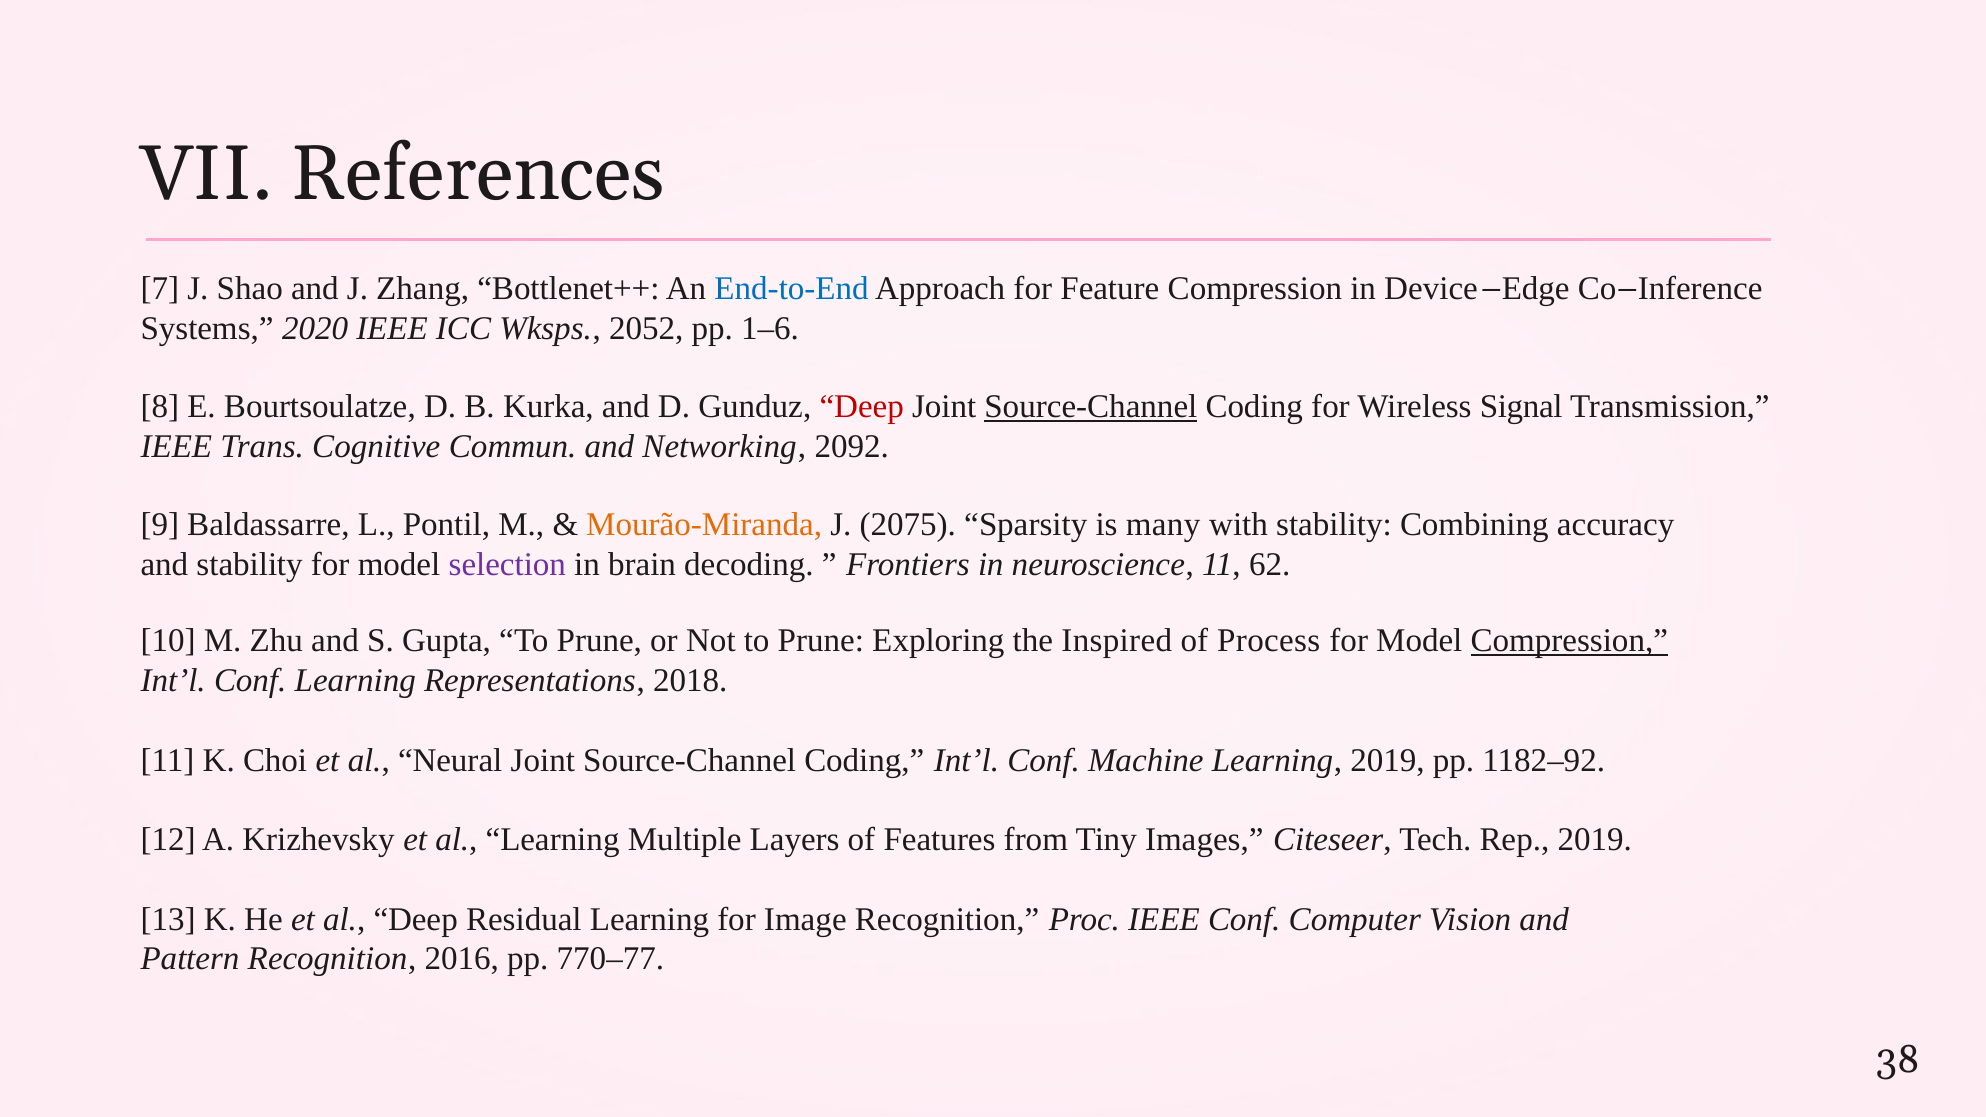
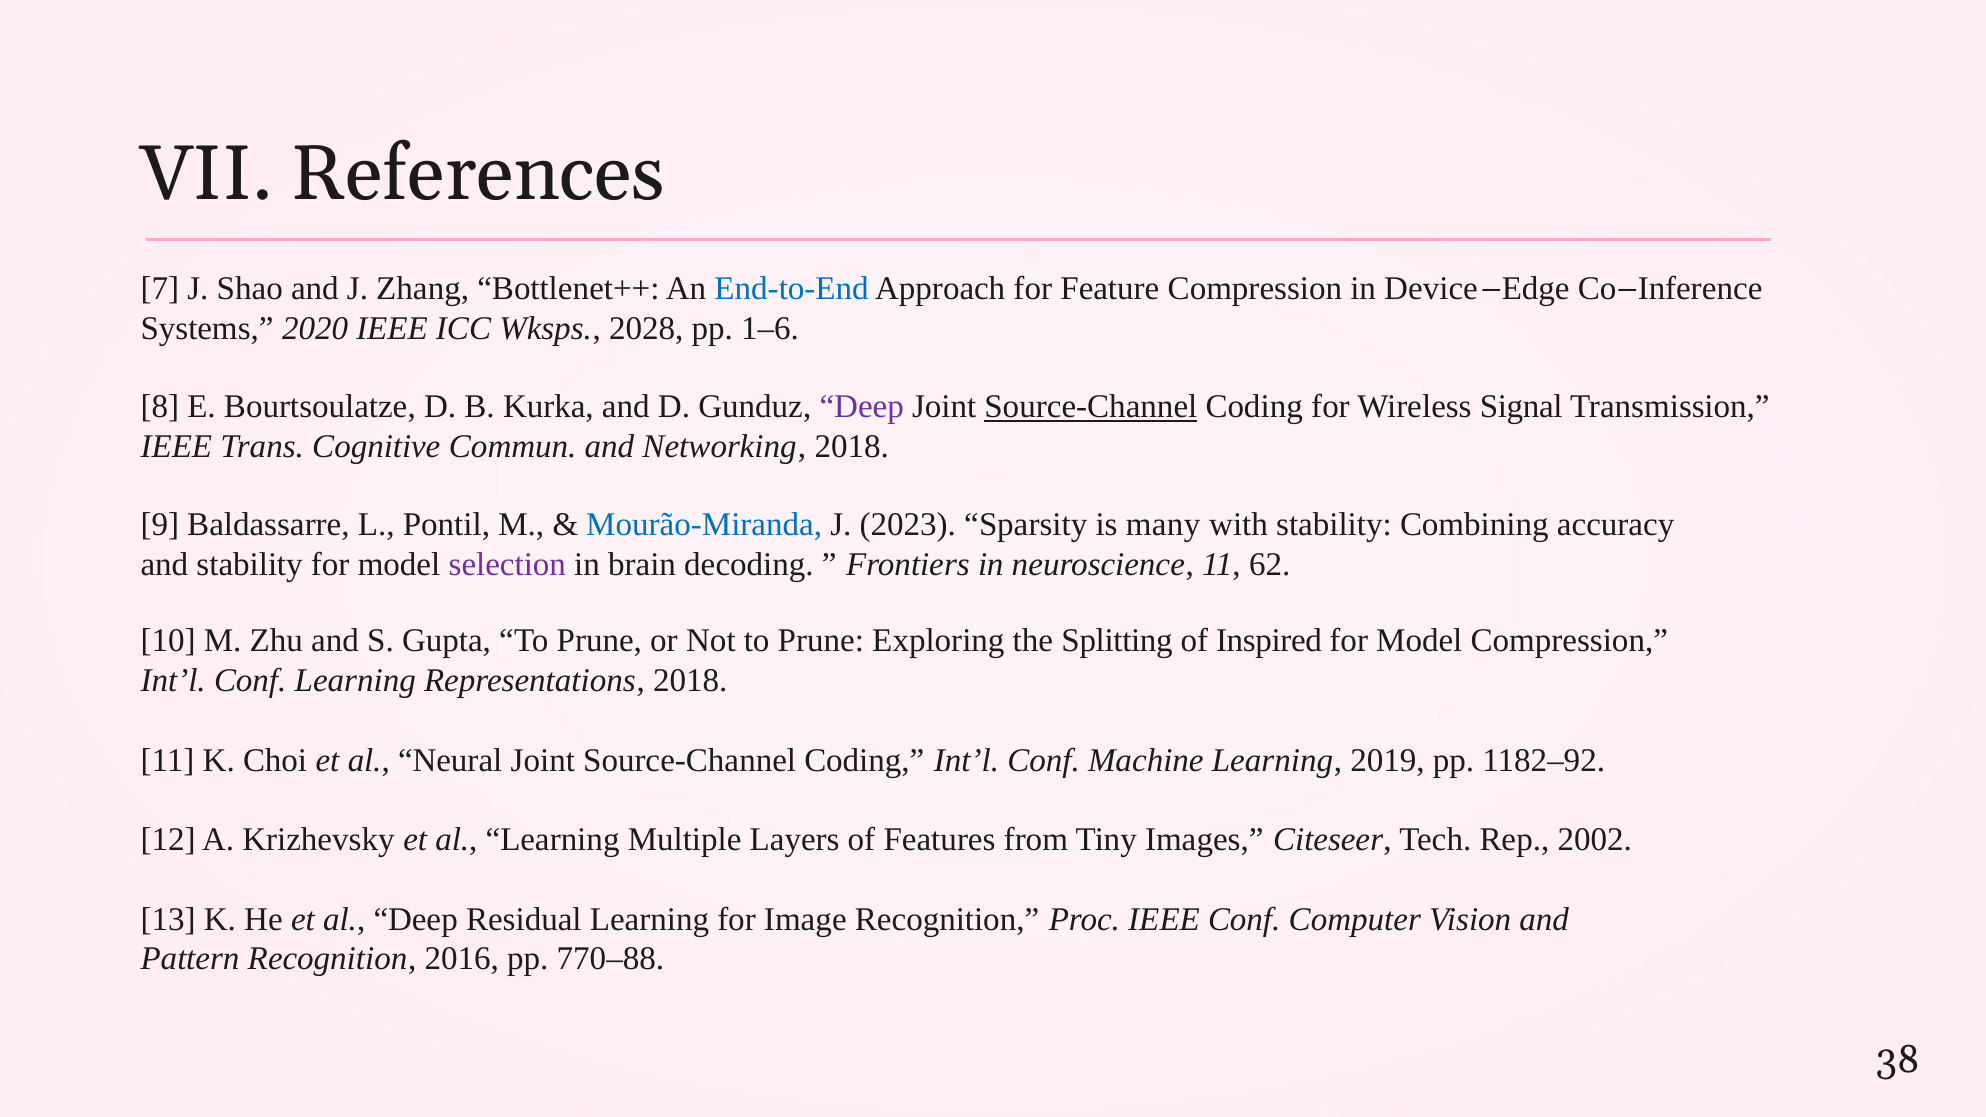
2052: 2052 -> 2028
Deep at (862, 407) colour: red -> purple
Networking 2092: 2092 -> 2018
Mourão-Miranda colour: orange -> blue
2075: 2075 -> 2023
Inspired: Inspired -> Splitting
Process: Process -> Inspired
Compression at (1569, 641) underline: present -> none
Rep 2019: 2019 -> 2002
770–77: 770–77 -> 770–88
